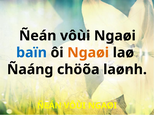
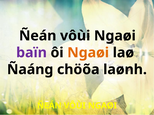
baïn colour: blue -> purple
